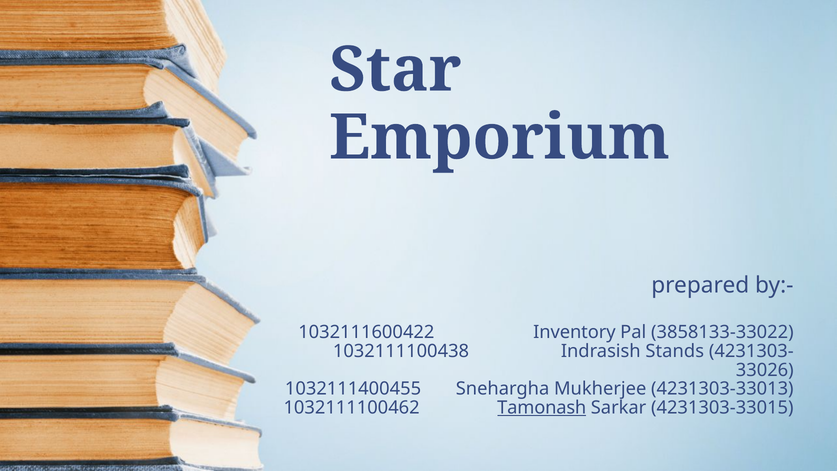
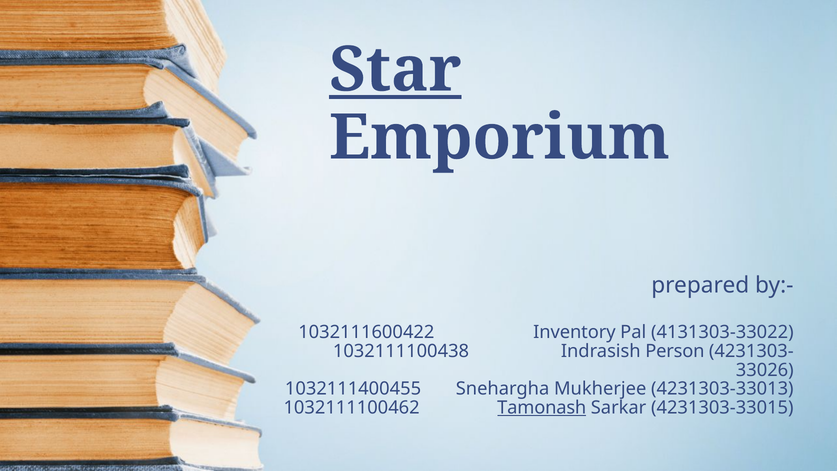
Star underline: none -> present
3858133-33022: 3858133-33022 -> 4131303-33022
Stands: Stands -> Person
